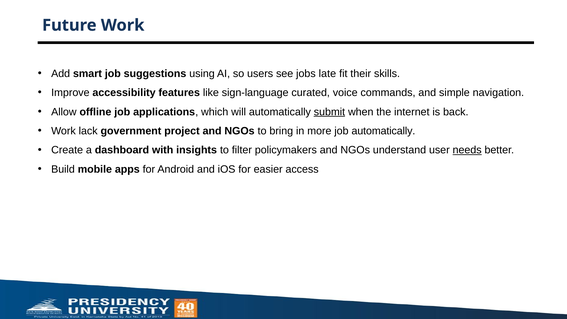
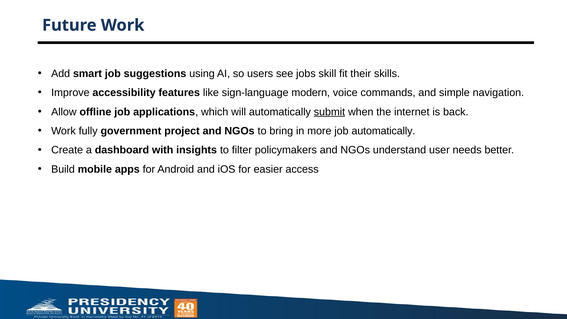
late: late -> skill
curated: curated -> modern
lack: lack -> fully
needs underline: present -> none
